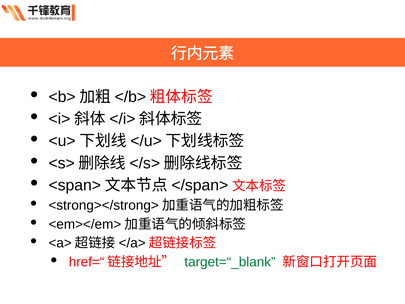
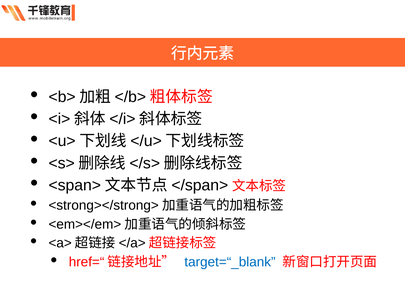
target=“_blank colour: green -> blue
